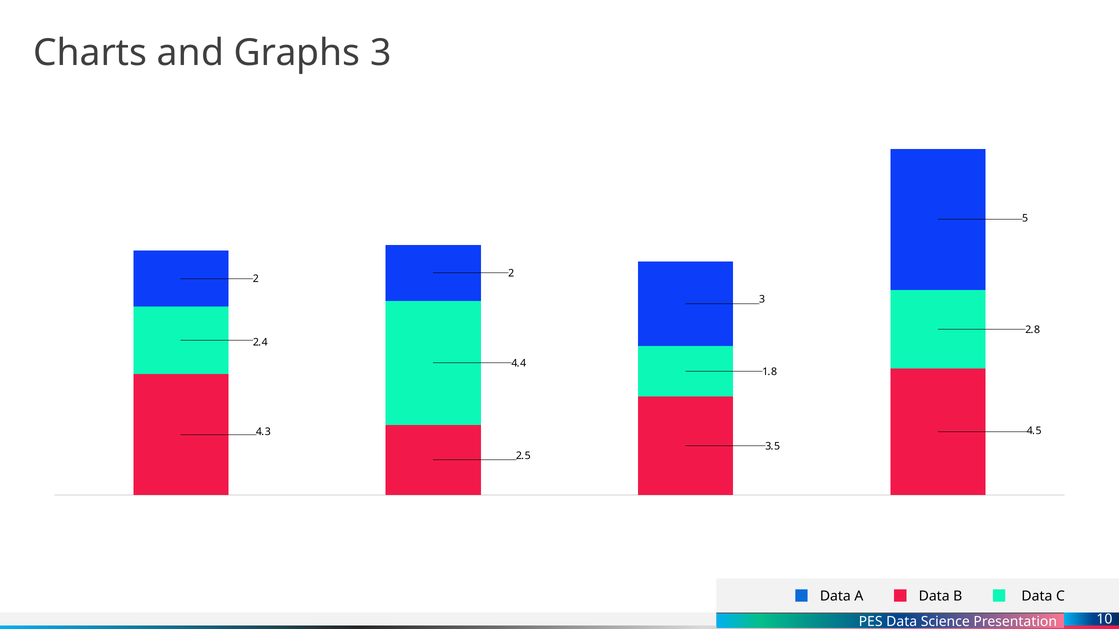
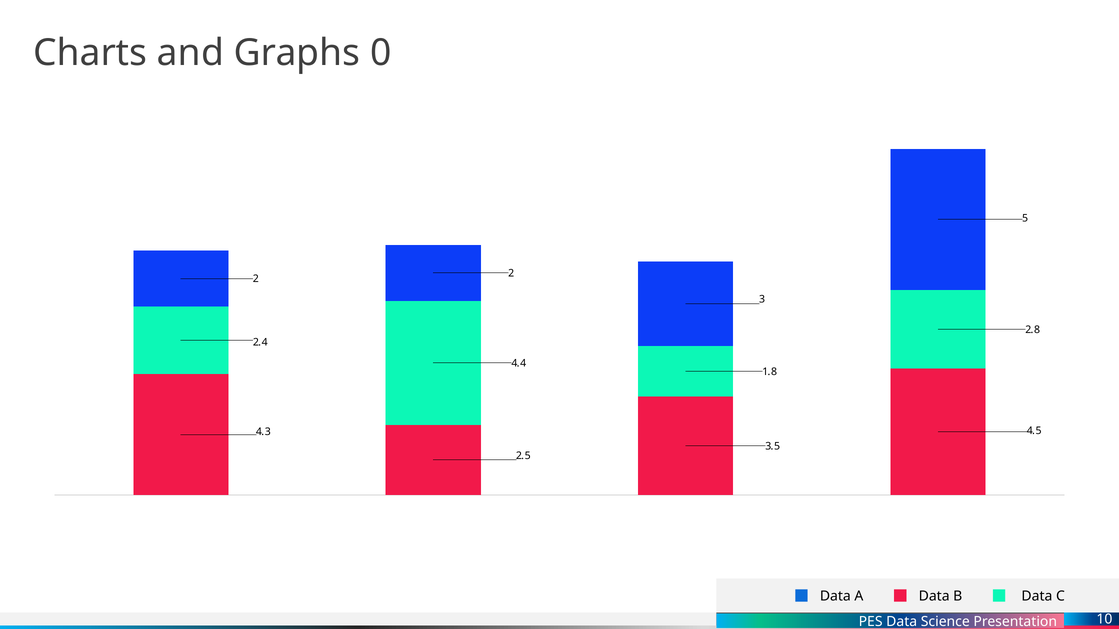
Graphs 3: 3 -> 0
